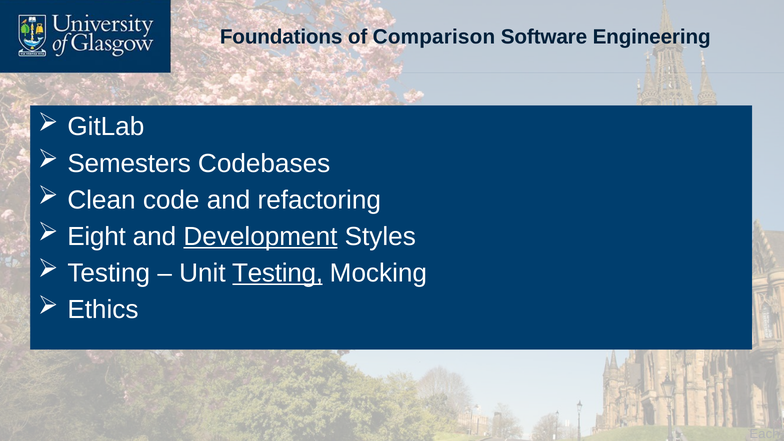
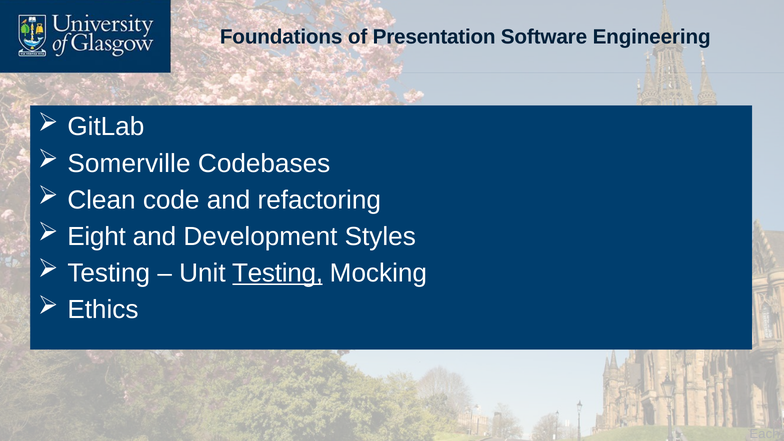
Comparison: Comparison -> Presentation
Semesters: Semesters -> Somerville
Development underline: present -> none
